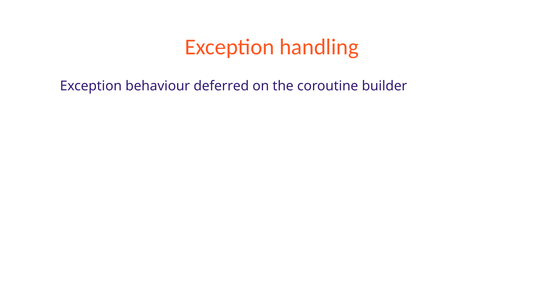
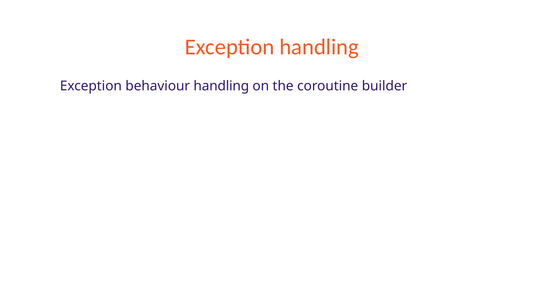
behaviour deferred: deferred -> handling
